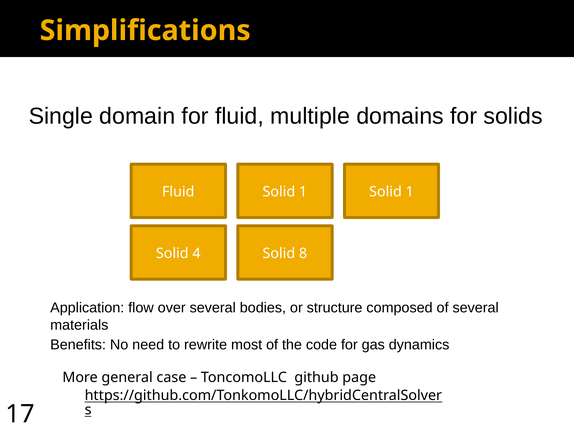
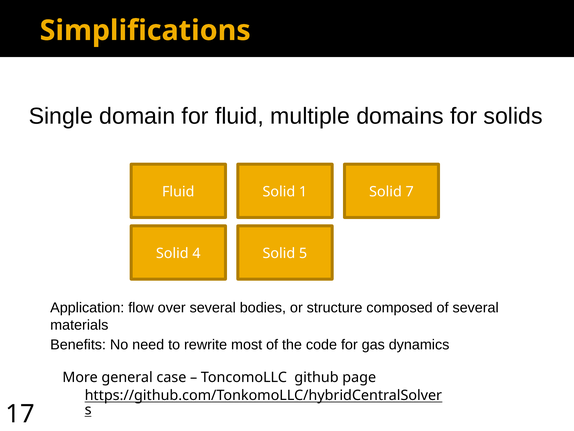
1 Solid 1: 1 -> 7
8: 8 -> 5
